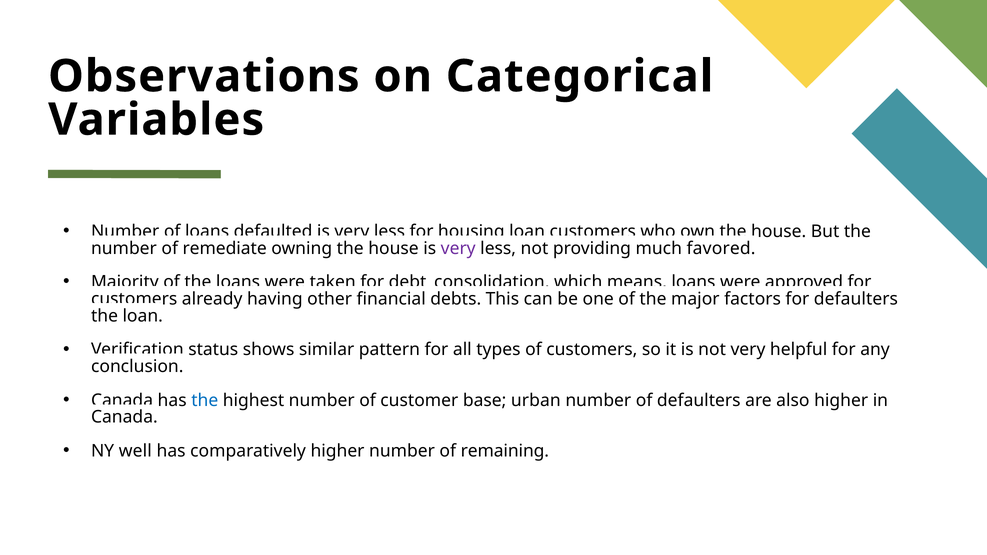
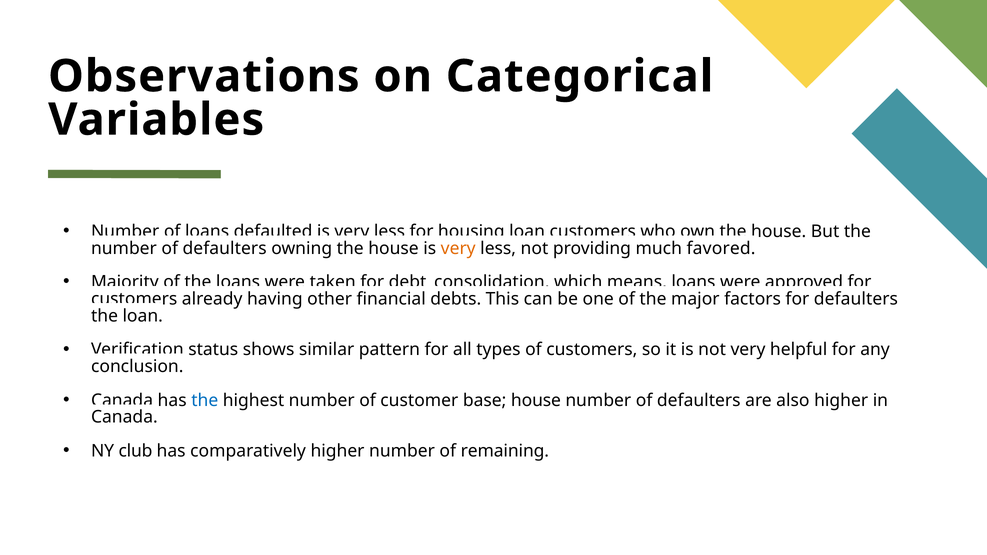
remediate at (225, 249): remediate -> defaulters
very at (458, 249) colour: purple -> orange
base urban: urban -> house
well: well -> club
